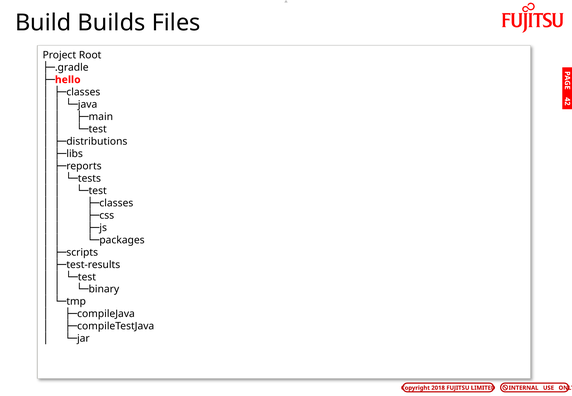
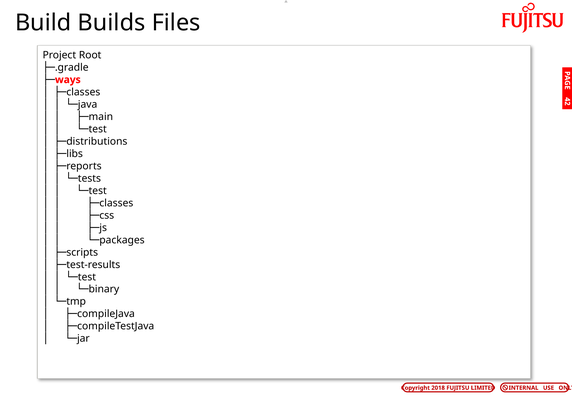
hello: hello -> ways
